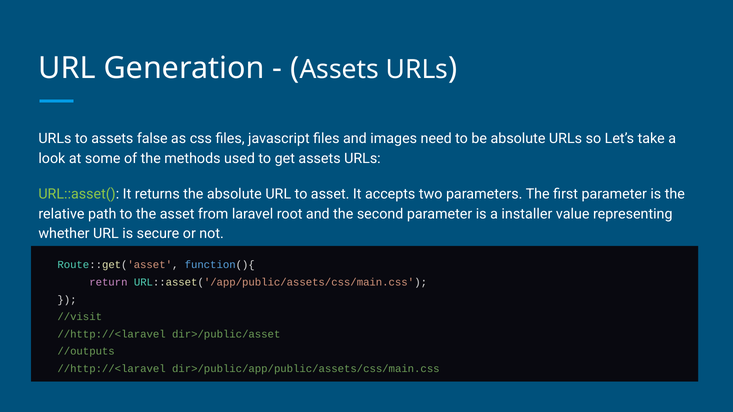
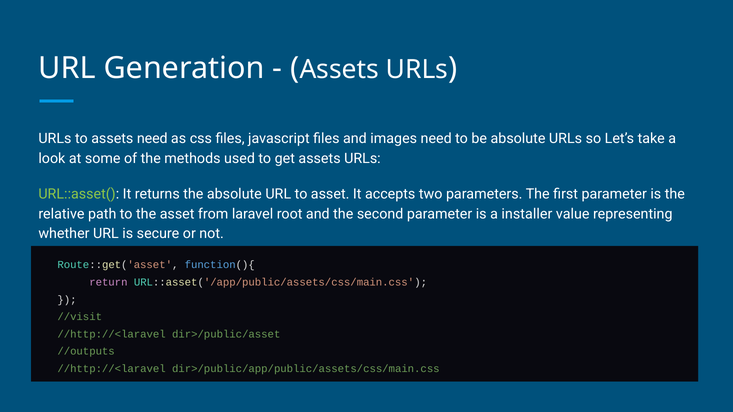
assets false: false -> need
